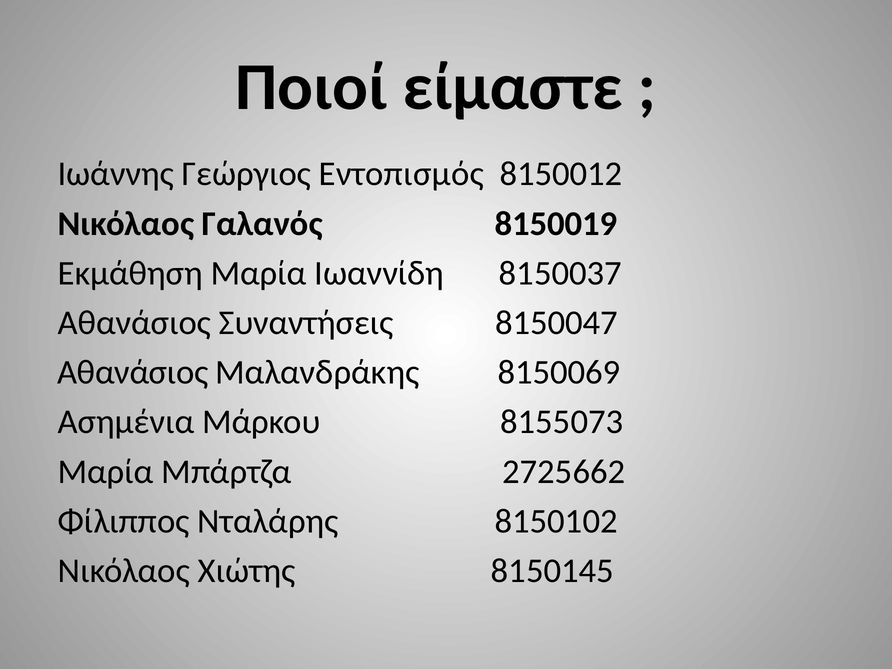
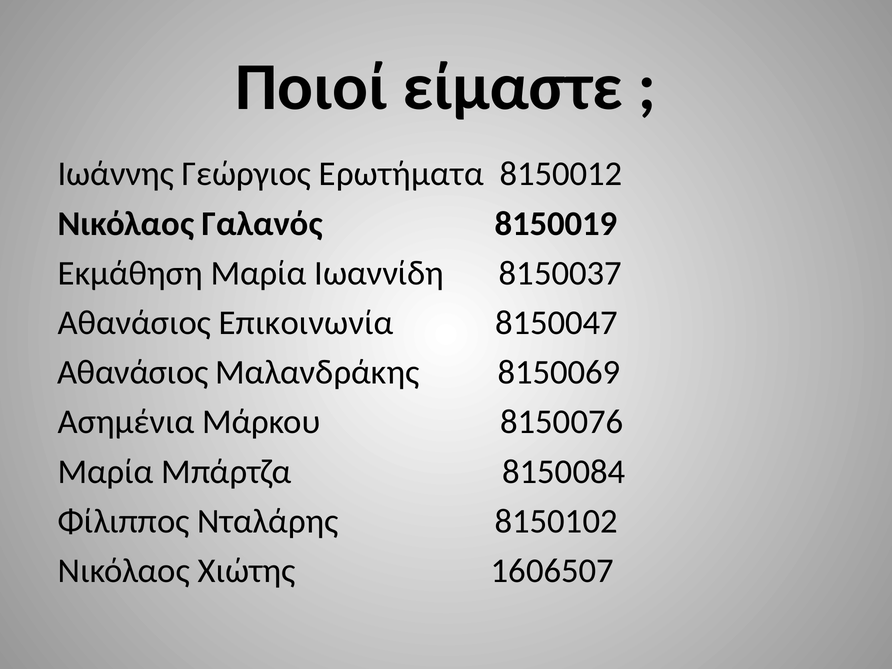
Εντοπισμός: Εντοπισμός -> Ερωτήματα
Συναντήσεις: Συναντήσεις -> Επικοινωνία
8155073: 8155073 -> 8150076
2725662: 2725662 -> 8150084
8150145: 8150145 -> 1606507
